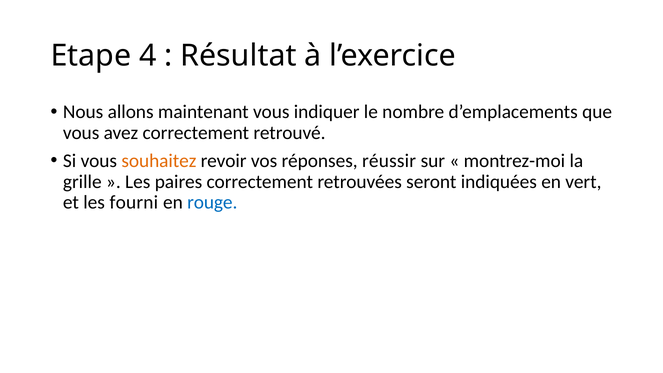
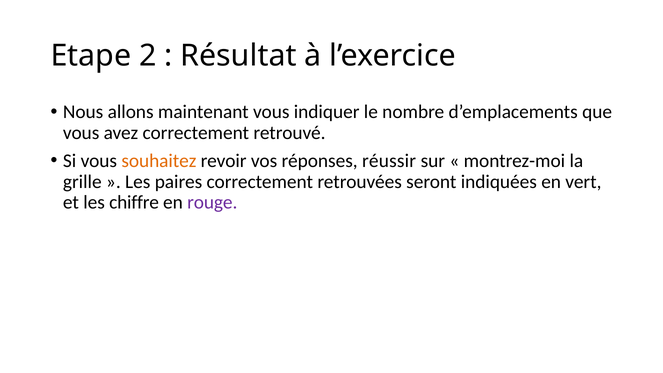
4: 4 -> 2
fourni: fourni -> chiffre
rouge colour: blue -> purple
